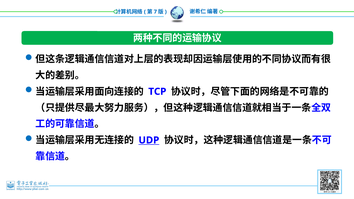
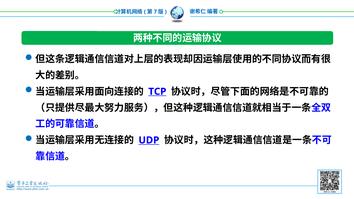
TCP underline: none -> present
